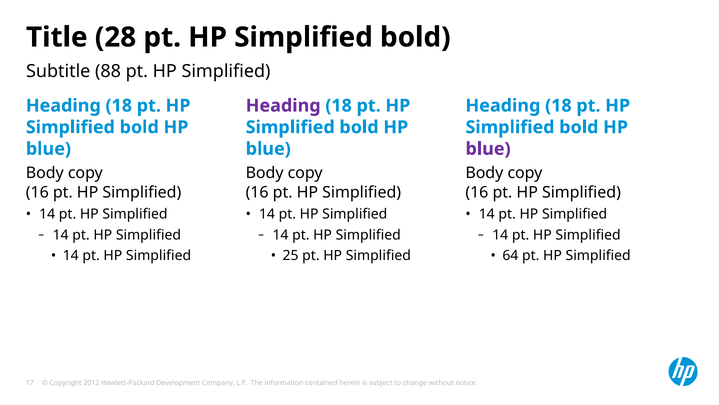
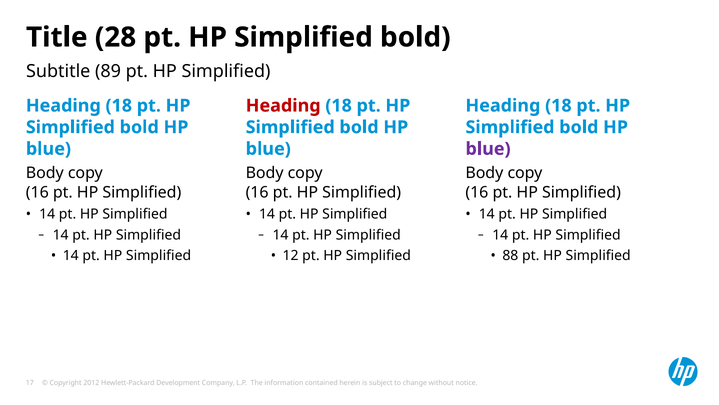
88: 88 -> 89
Heading at (283, 106) colour: purple -> red
25: 25 -> 12
64: 64 -> 88
